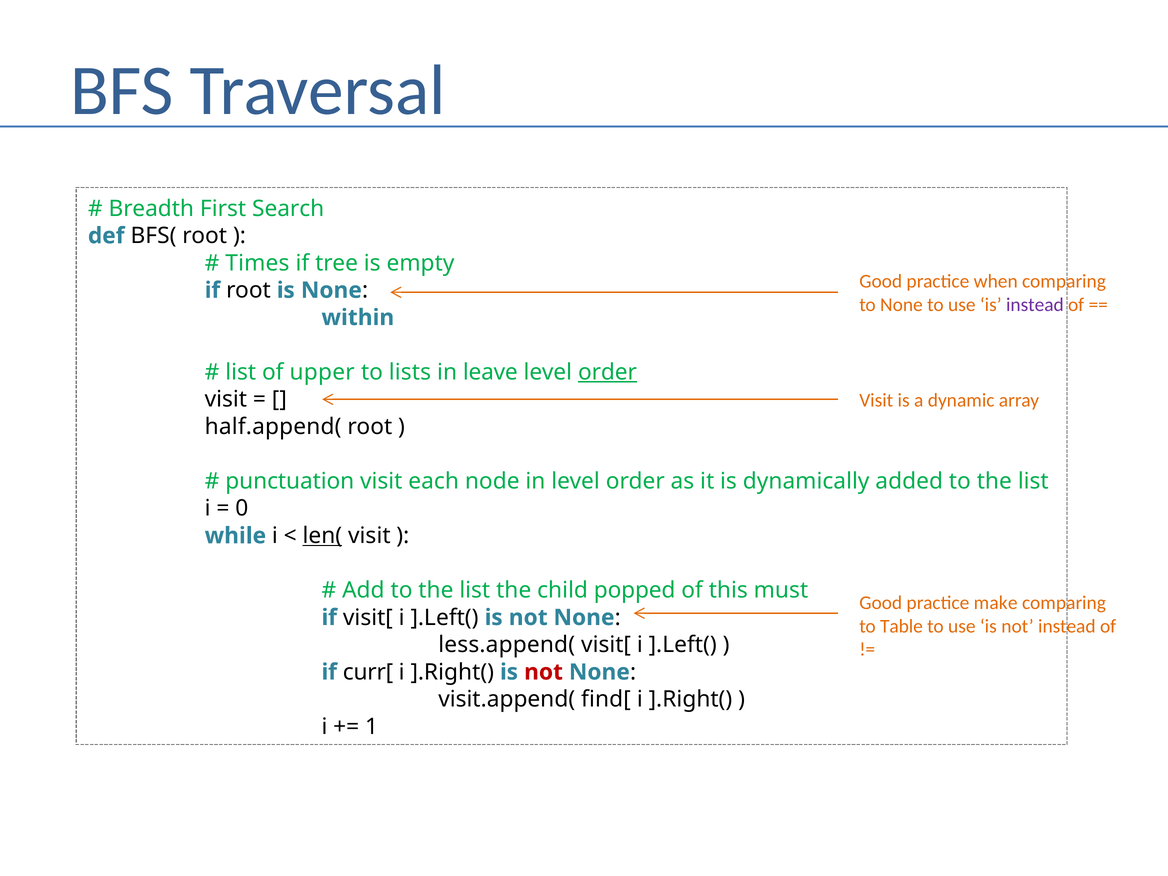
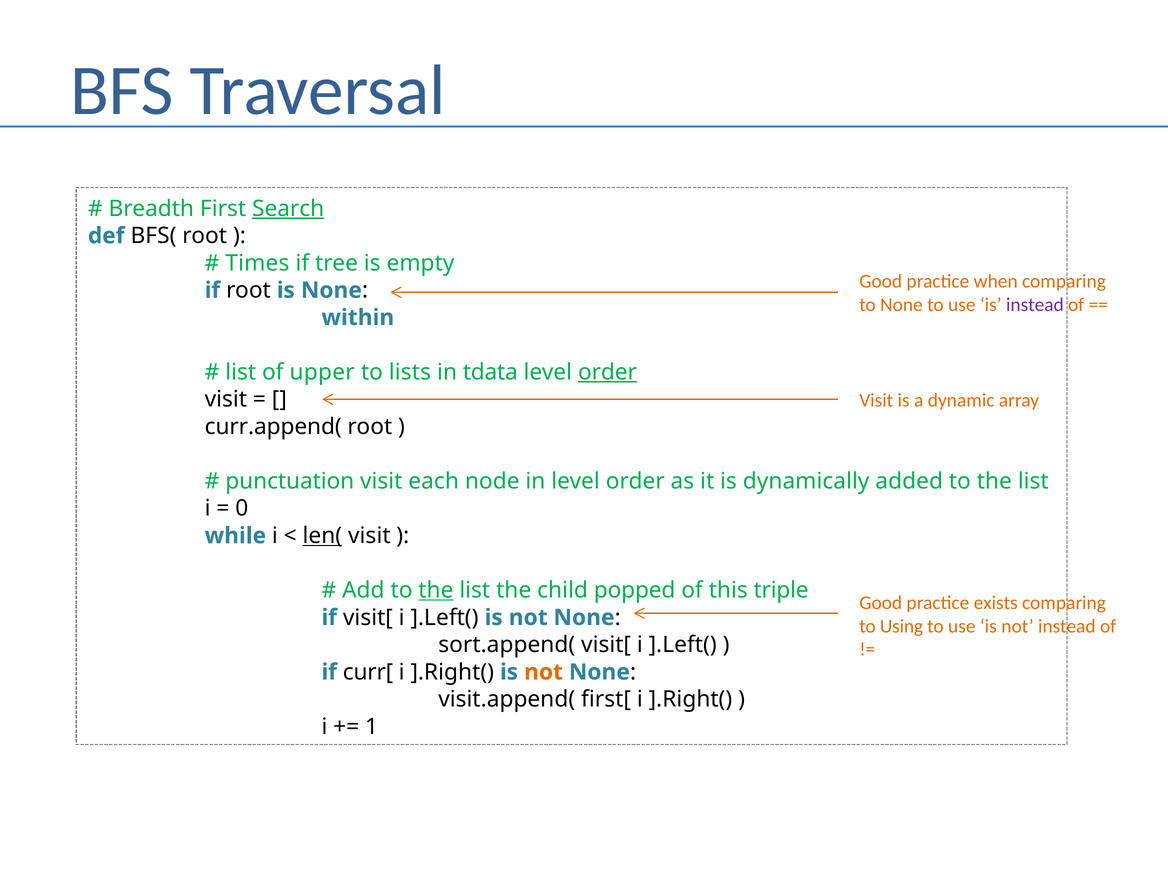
Search underline: none -> present
leave: leave -> tdata
half.append(: half.append( -> curr.append(
the at (436, 590) underline: none -> present
must: must -> triple
make: make -> exists
Table: Table -> Using
less.append(: less.append( -> sort.append(
not at (544, 672) colour: red -> orange
find[: find[ -> first[
